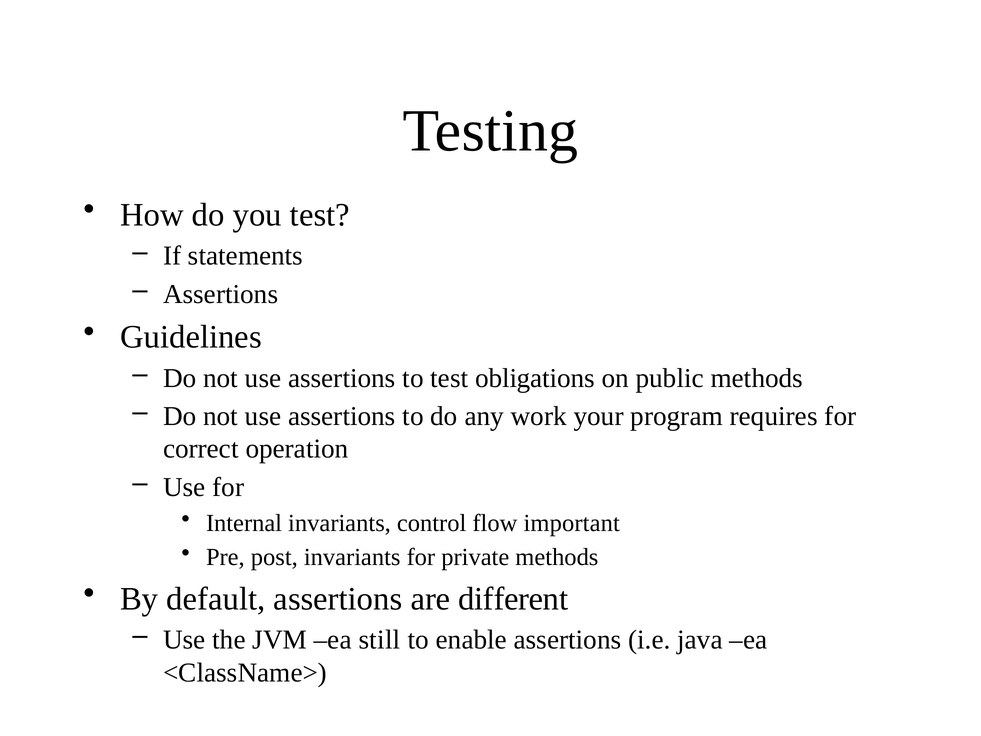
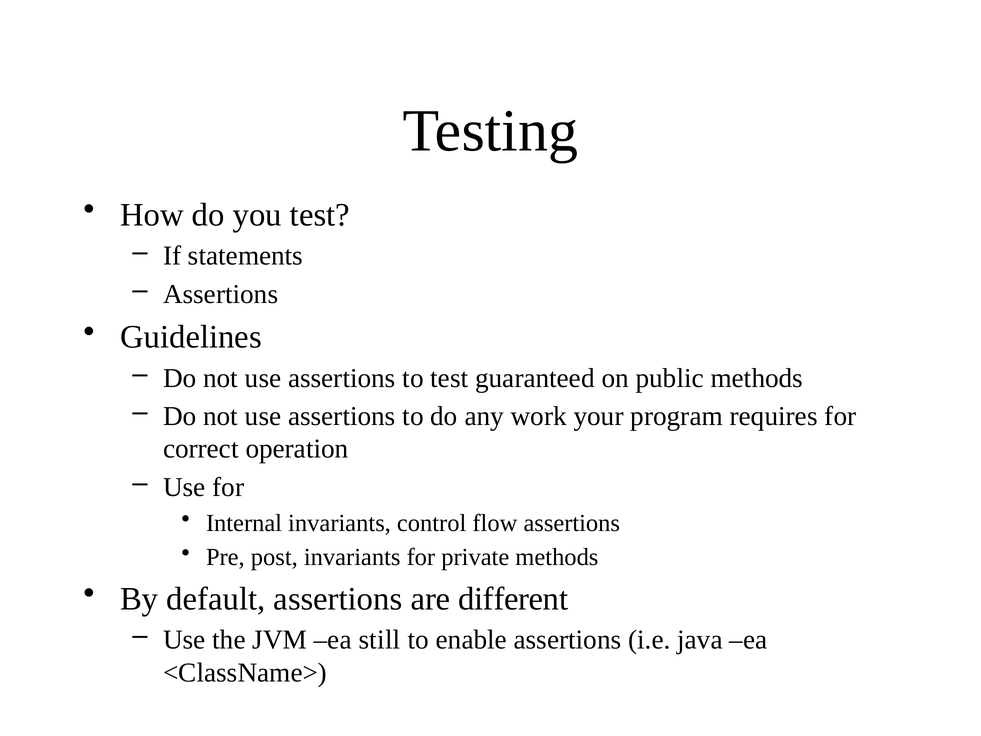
obligations: obligations -> guaranteed
flow important: important -> assertions
